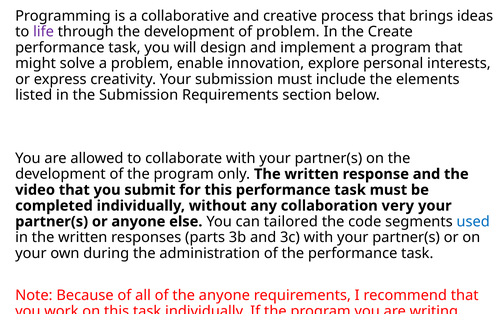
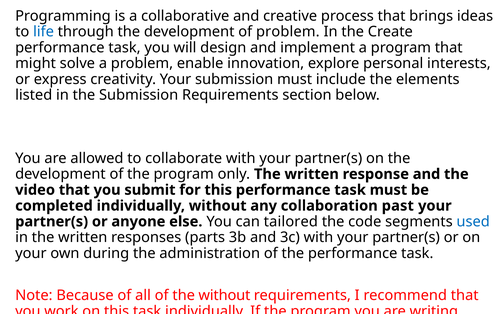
life colour: purple -> blue
very: very -> past
the anyone: anyone -> without
